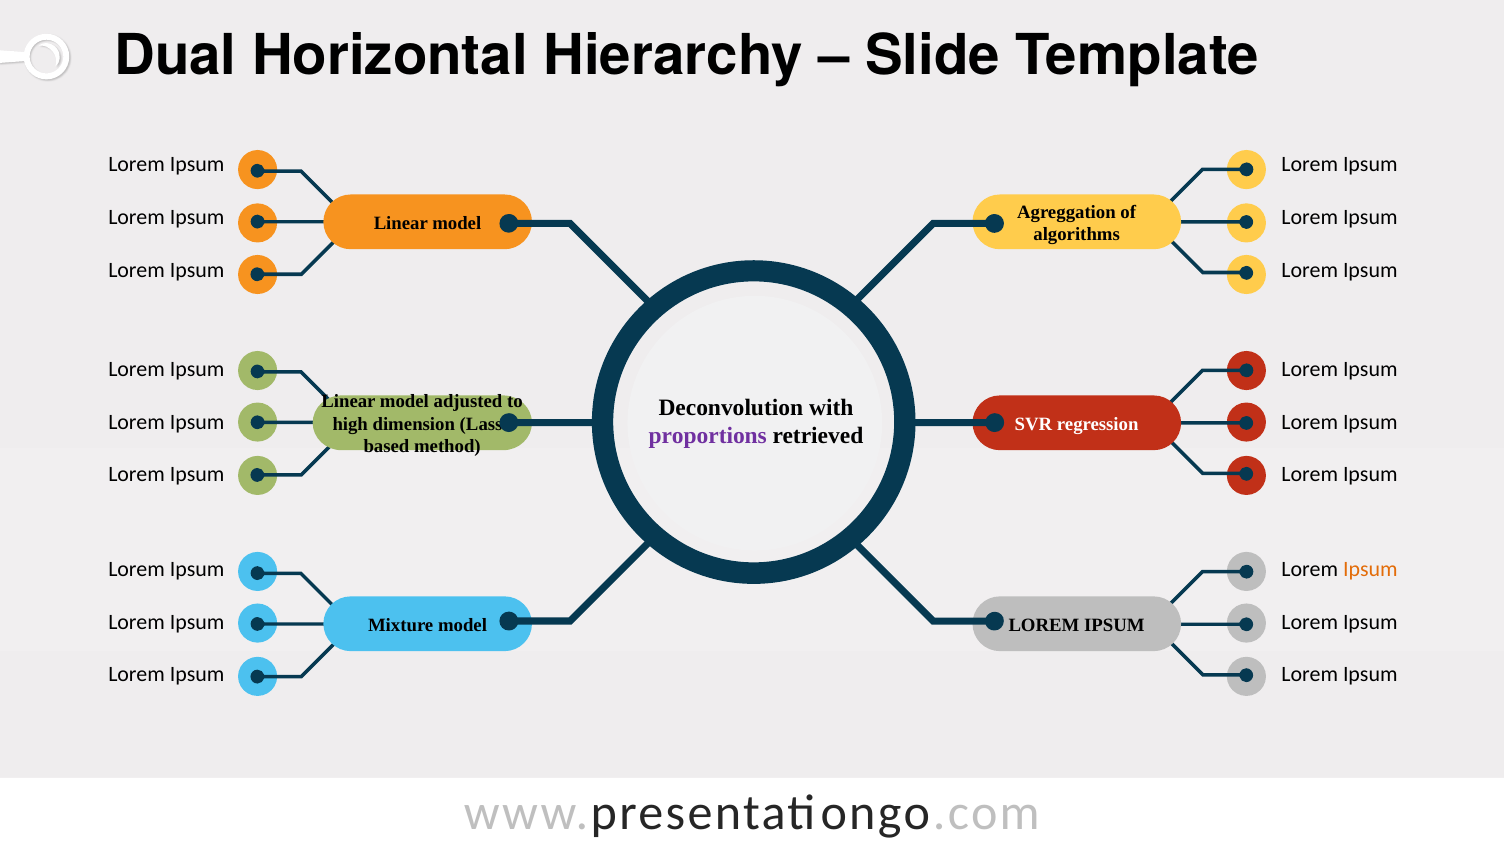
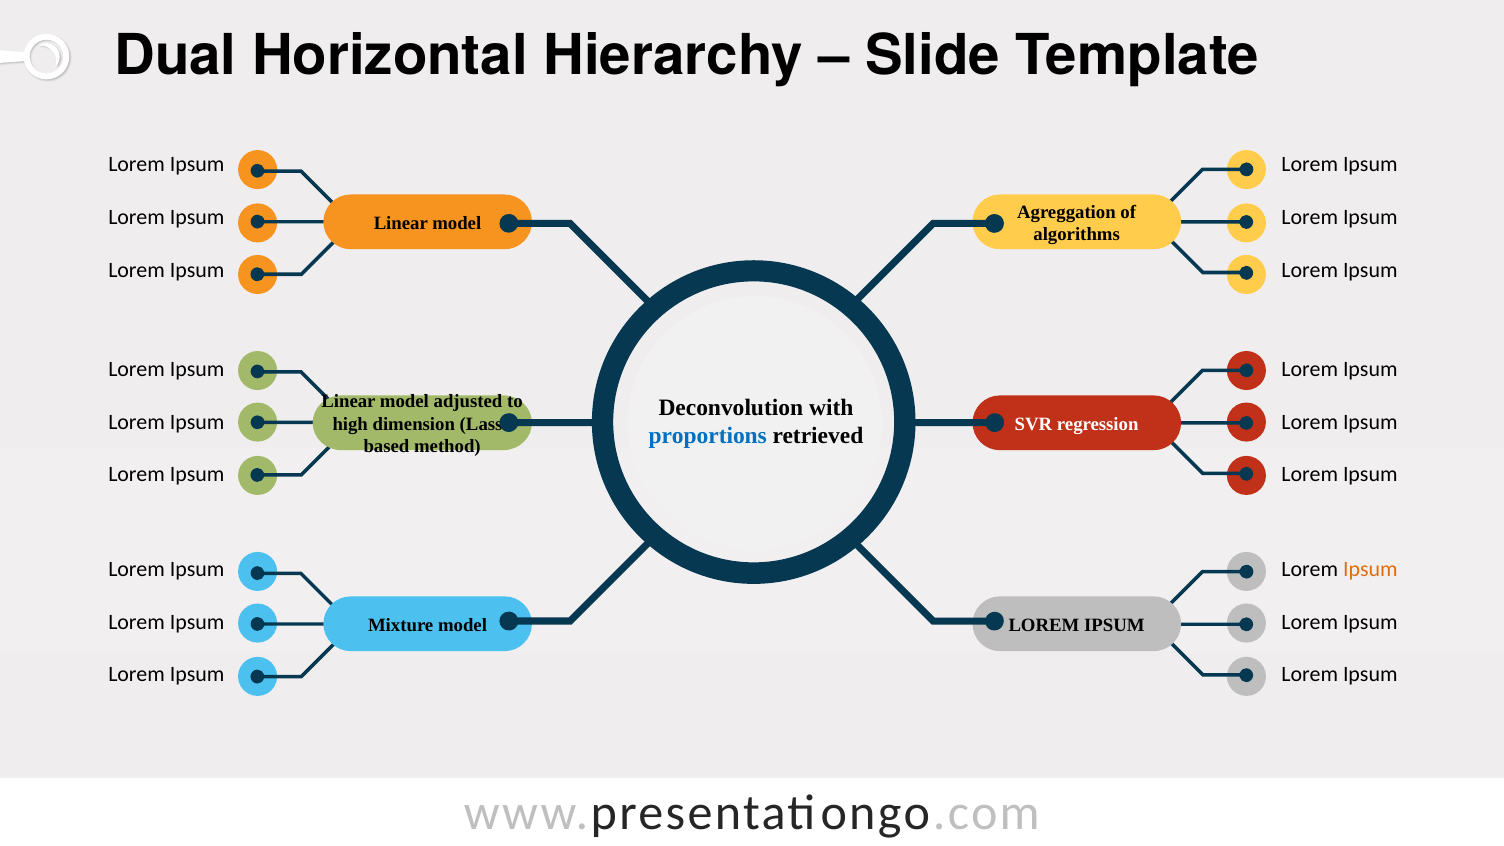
proportions colour: purple -> blue
